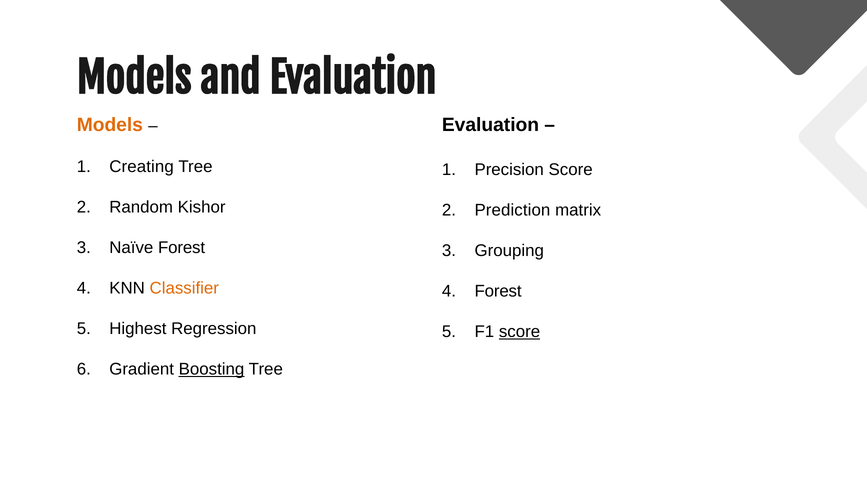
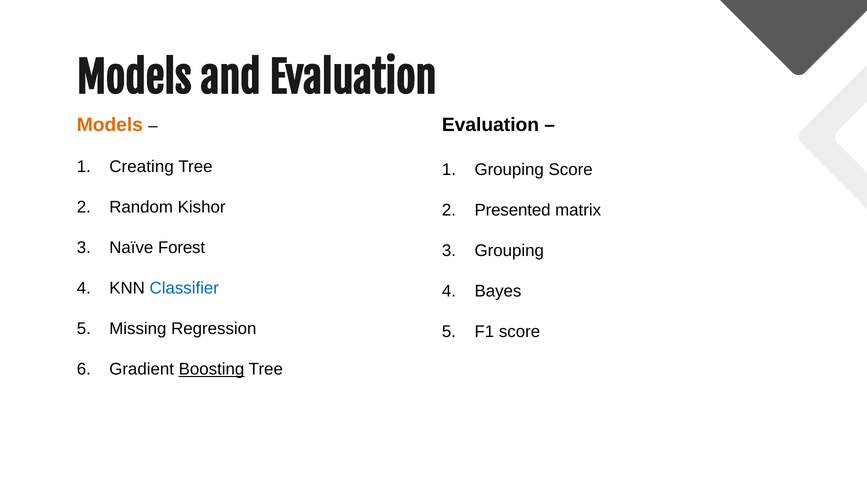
Precision at (509, 170): Precision -> Grouping
Prediction: Prediction -> Presented
Classifier colour: orange -> blue
Forest at (498, 291): Forest -> Bayes
Highest: Highest -> Missing
score at (520, 332) underline: present -> none
